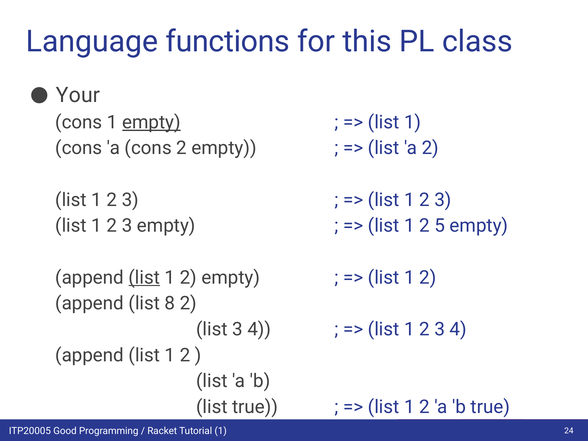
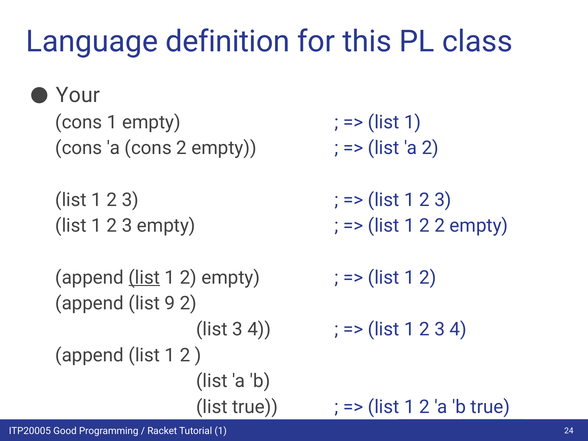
functions: functions -> definition
empty at (151, 122) underline: present -> none
2 5: 5 -> 2
8: 8 -> 9
